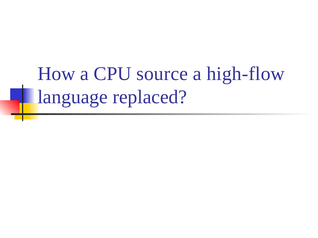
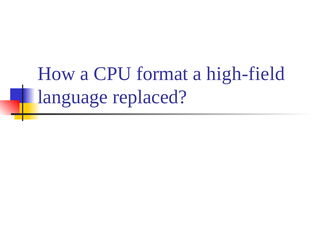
source: source -> format
high-flow: high-flow -> high-field
